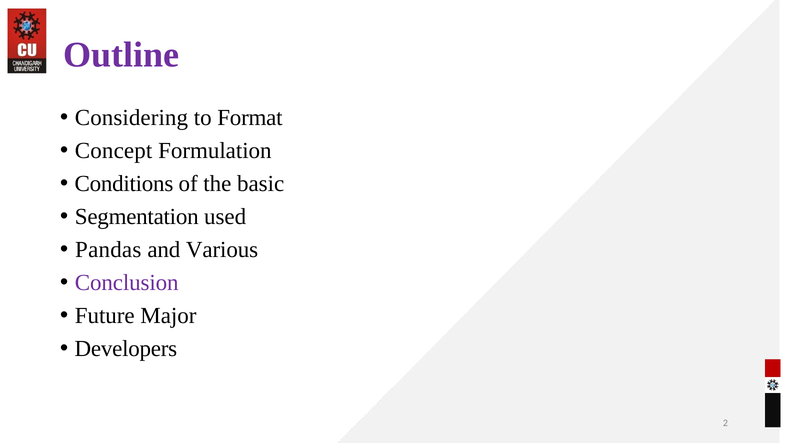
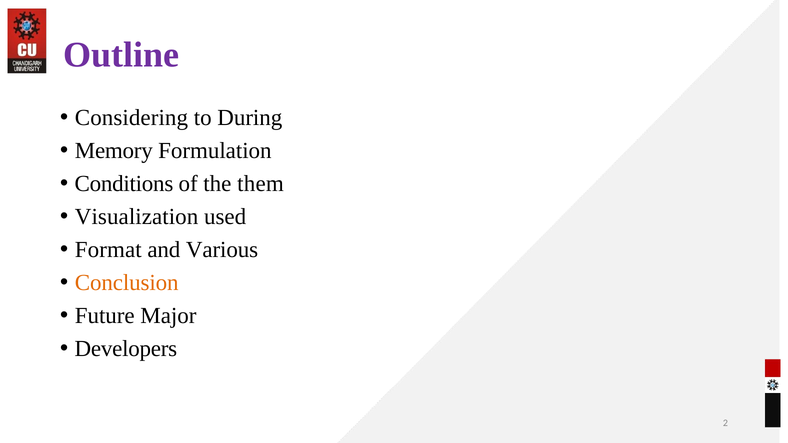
Format: Format -> During
Concept: Concept -> Memory
basic: basic -> them
Segmentation: Segmentation -> Visualization
Pandas: Pandas -> Format
Conclusion colour: purple -> orange
